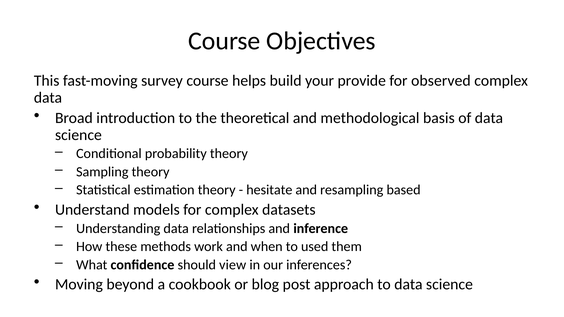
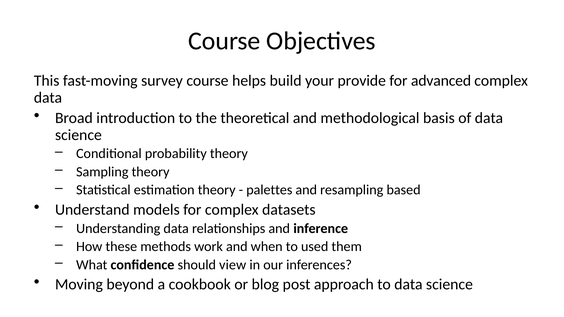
observed: observed -> advanced
hesitate: hesitate -> palettes
